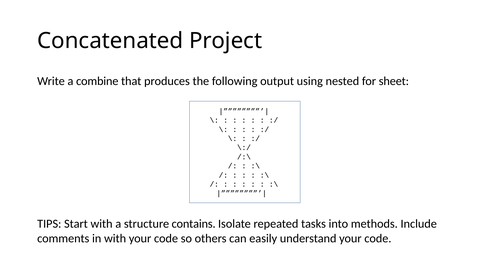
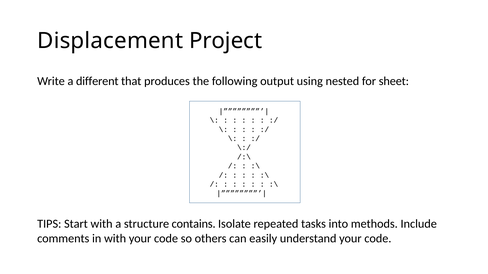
Concatenated: Concatenated -> Displacement
combine: combine -> different
